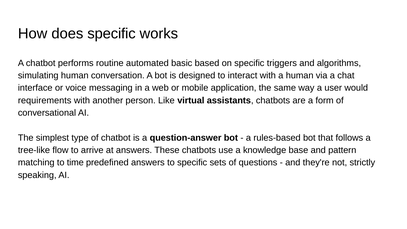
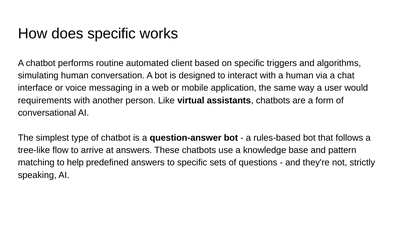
basic: basic -> client
time: time -> help
